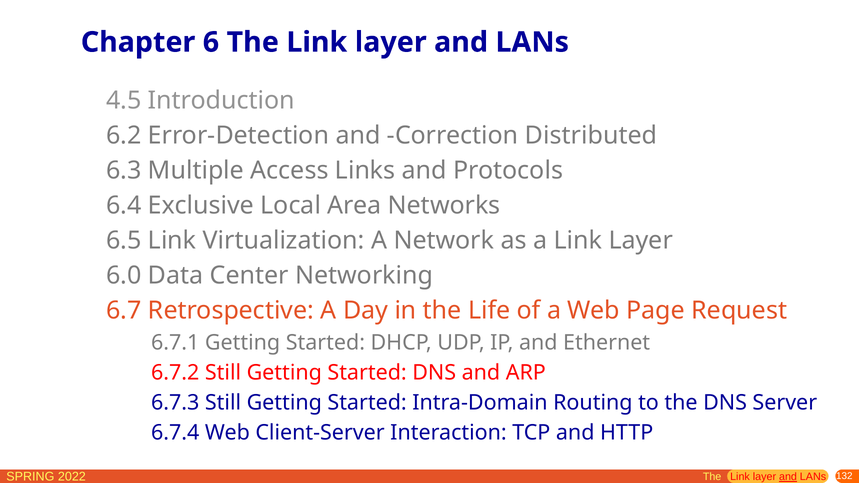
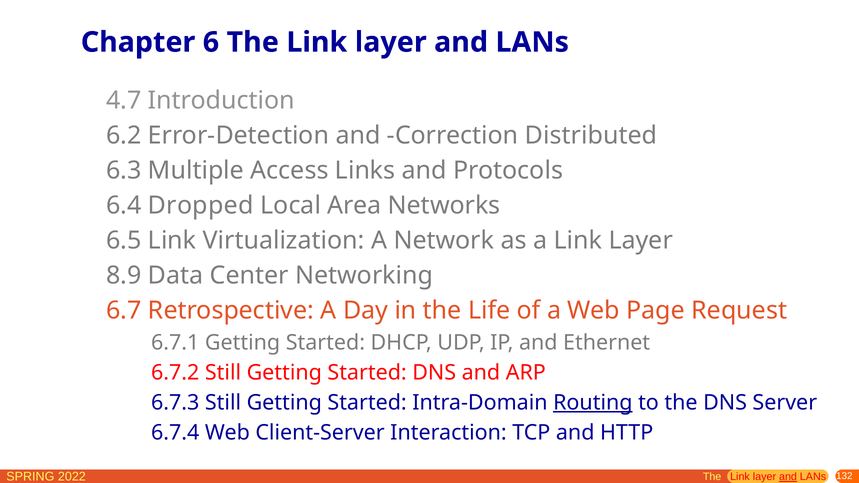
4.5: 4.5 -> 4.7
Exclusive: Exclusive -> Dropped
6.0: 6.0 -> 8.9
Routing underline: none -> present
